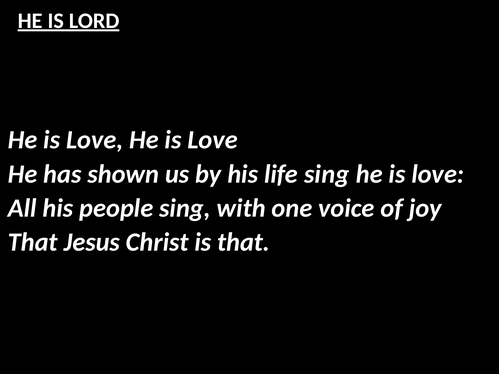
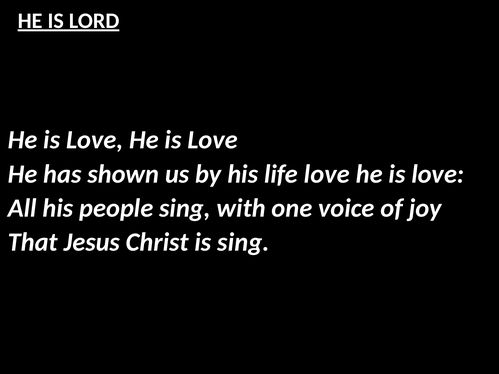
life sing: sing -> love
is that: that -> sing
